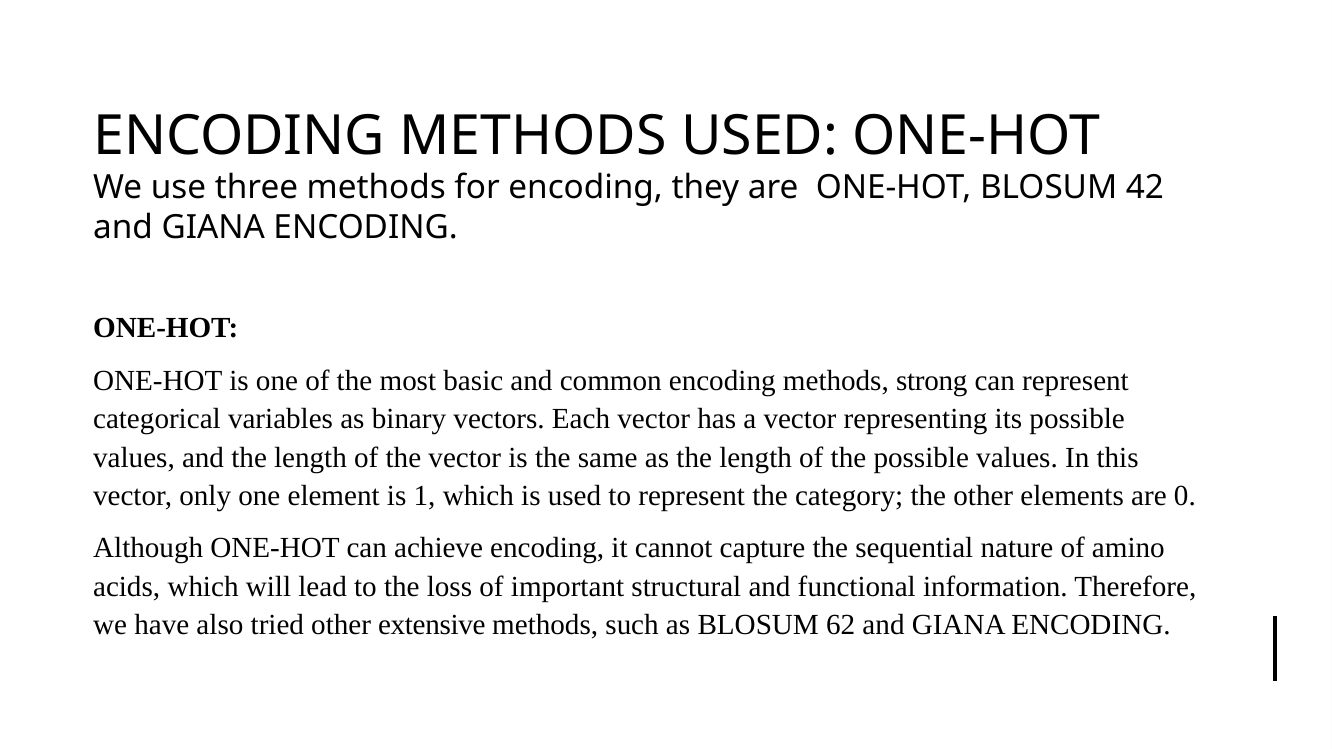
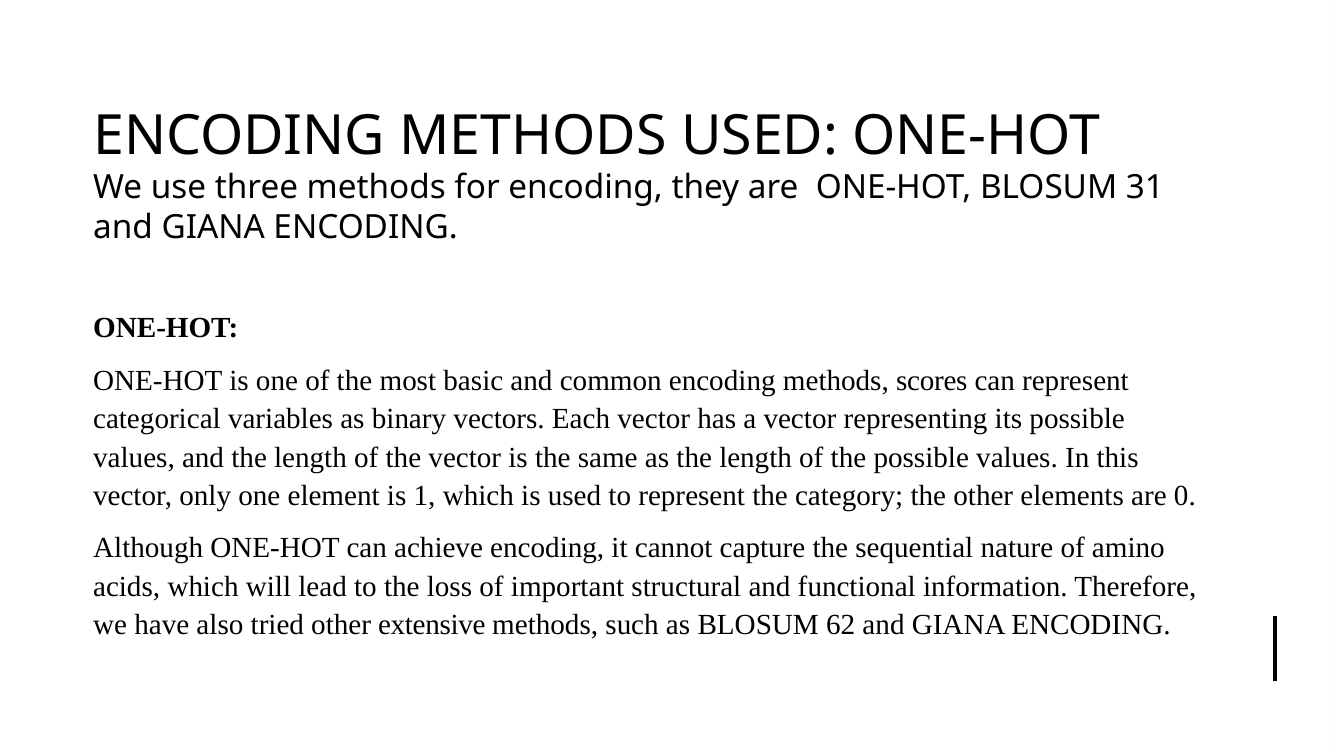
42: 42 -> 31
strong: strong -> scores
